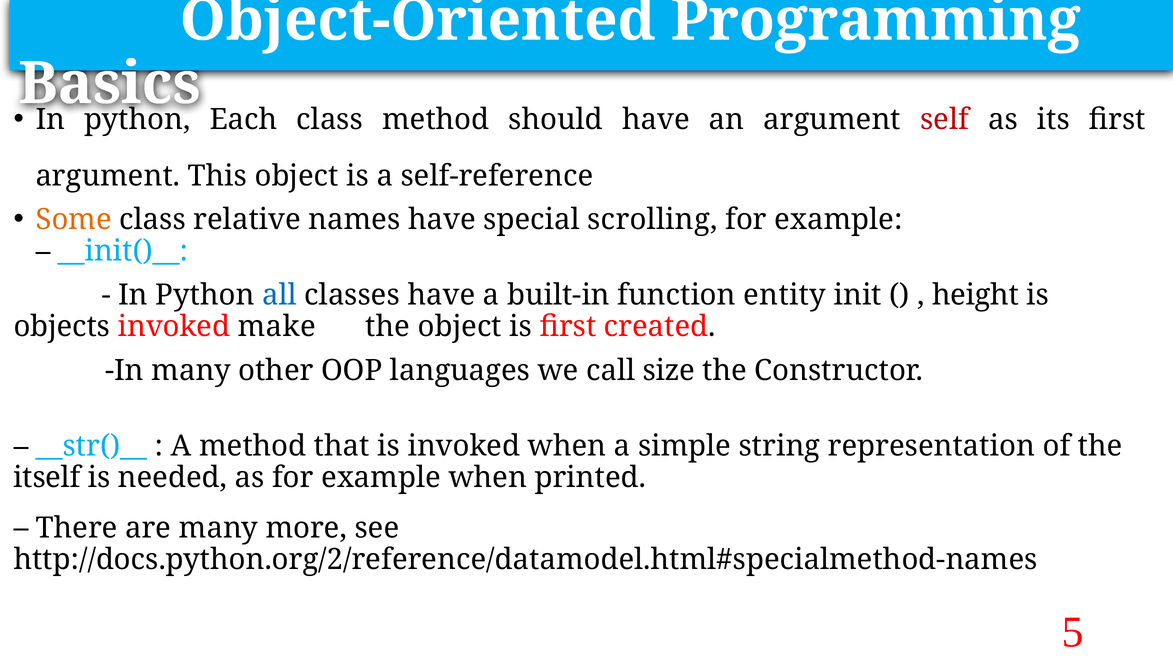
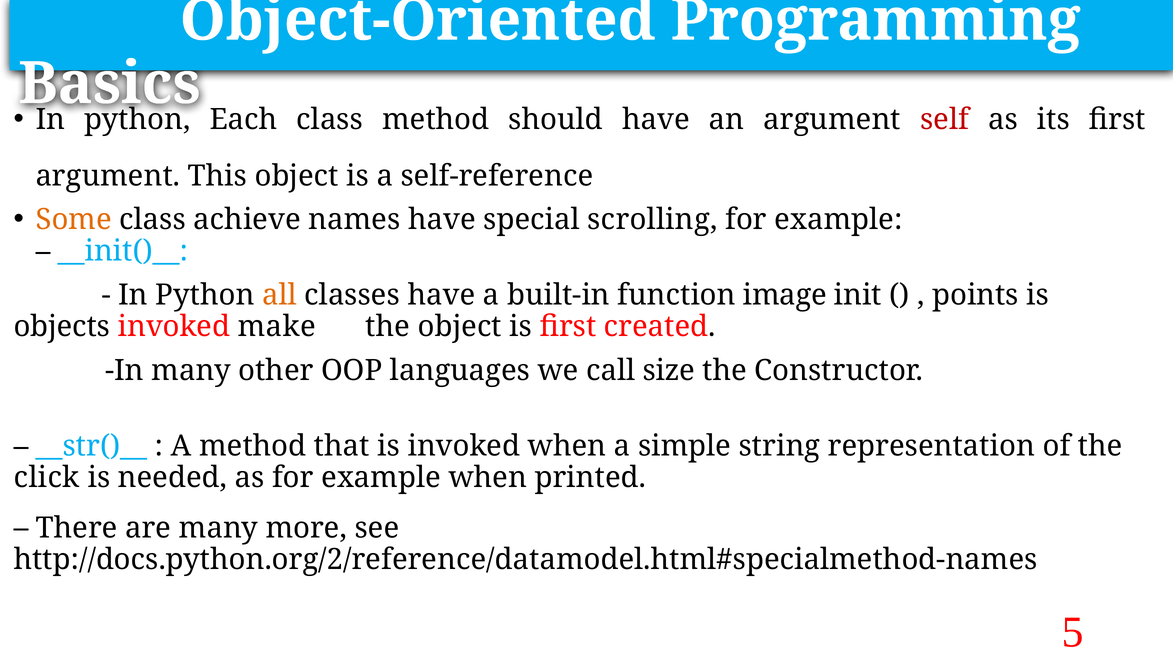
relative: relative -> achieve
all colour: blue -> orange
entity: entity -> image
height: height -> points
itself: itself -> click
